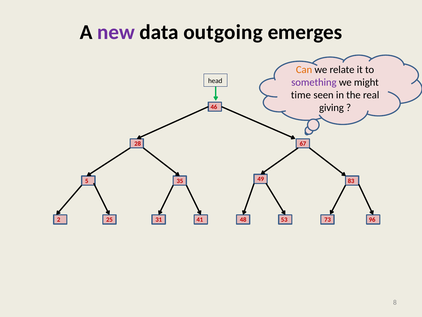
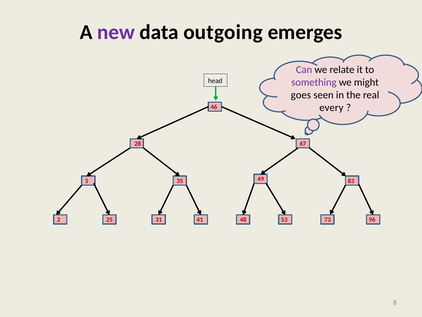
Can colour: orange -> purple
time: time -> goes
giving: giving -> every
